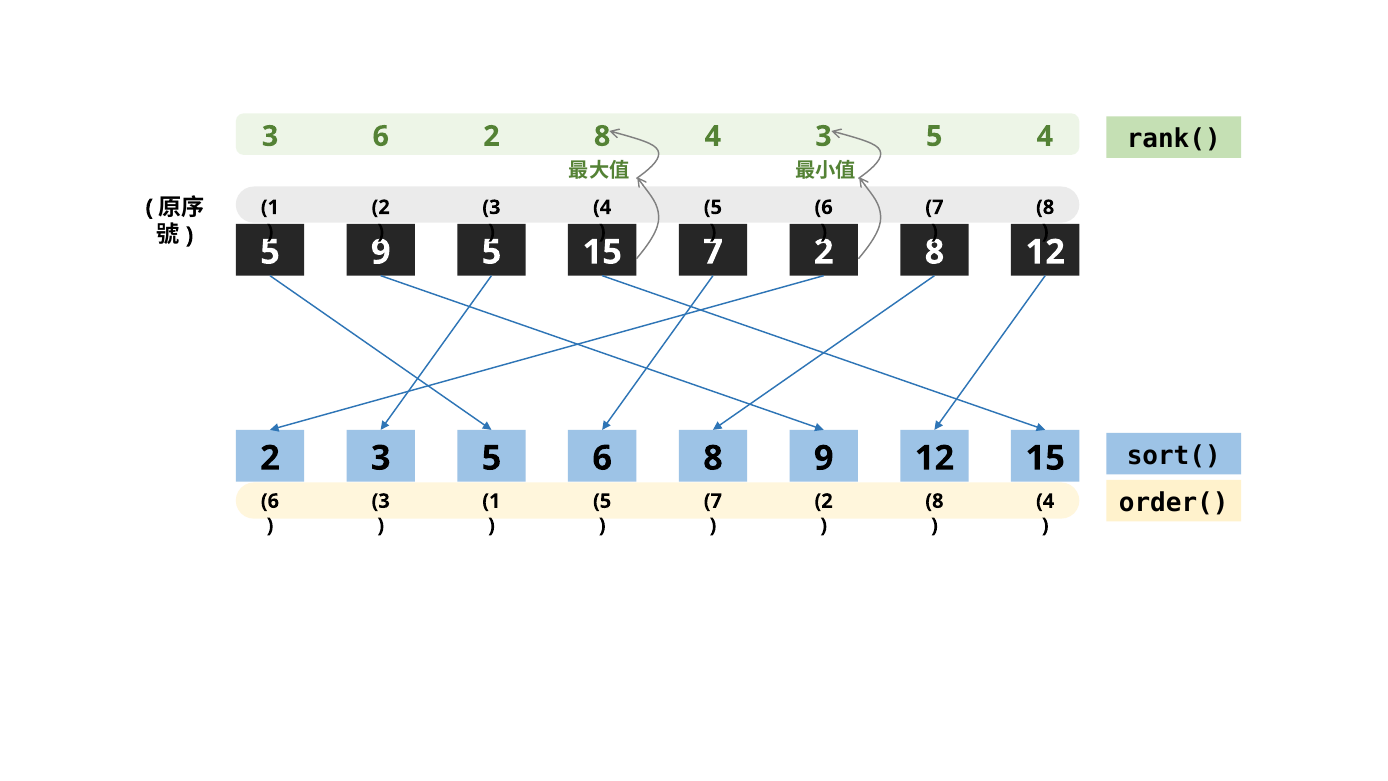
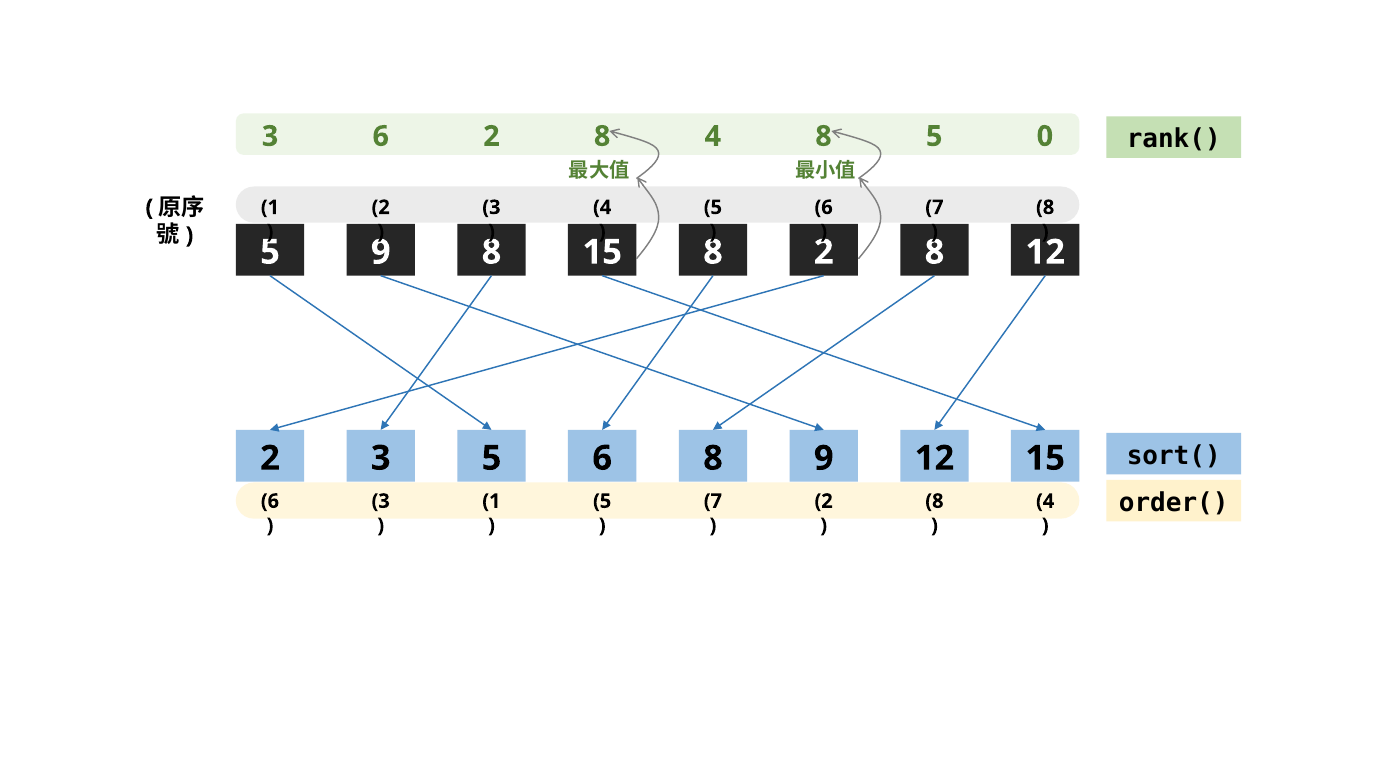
4 3: 3 -> 8
5 4: 4 -> 0
9 5: 5 -> 8
15 7: 7 -> 8
